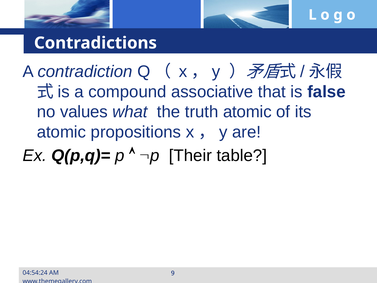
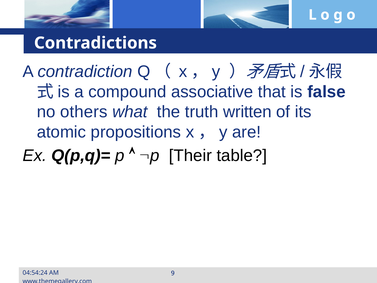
values: values -> others
truth atomic: atomic -> written
